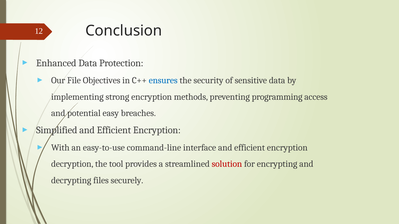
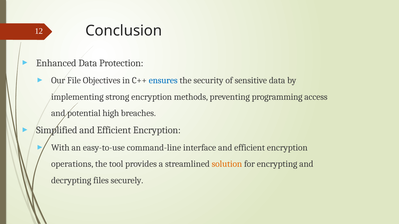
easy: easy -> high
decryption: decryption -> operations
solution colour: red -> orange
